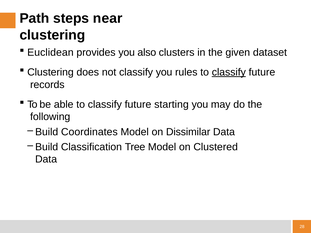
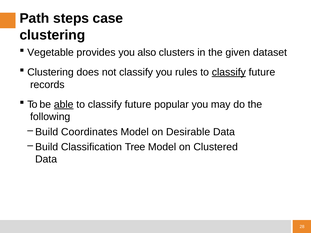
near: near -> case
Euclidean: Euclidean -> Vegetable
able underline: none -> present
starting: starting -> popular
Dissimilar: Dissimilar -> Desirable
